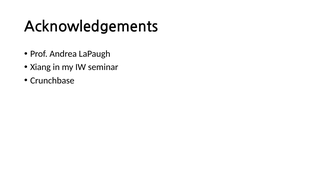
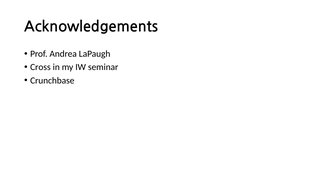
Xiang: Xiang -> Cross
